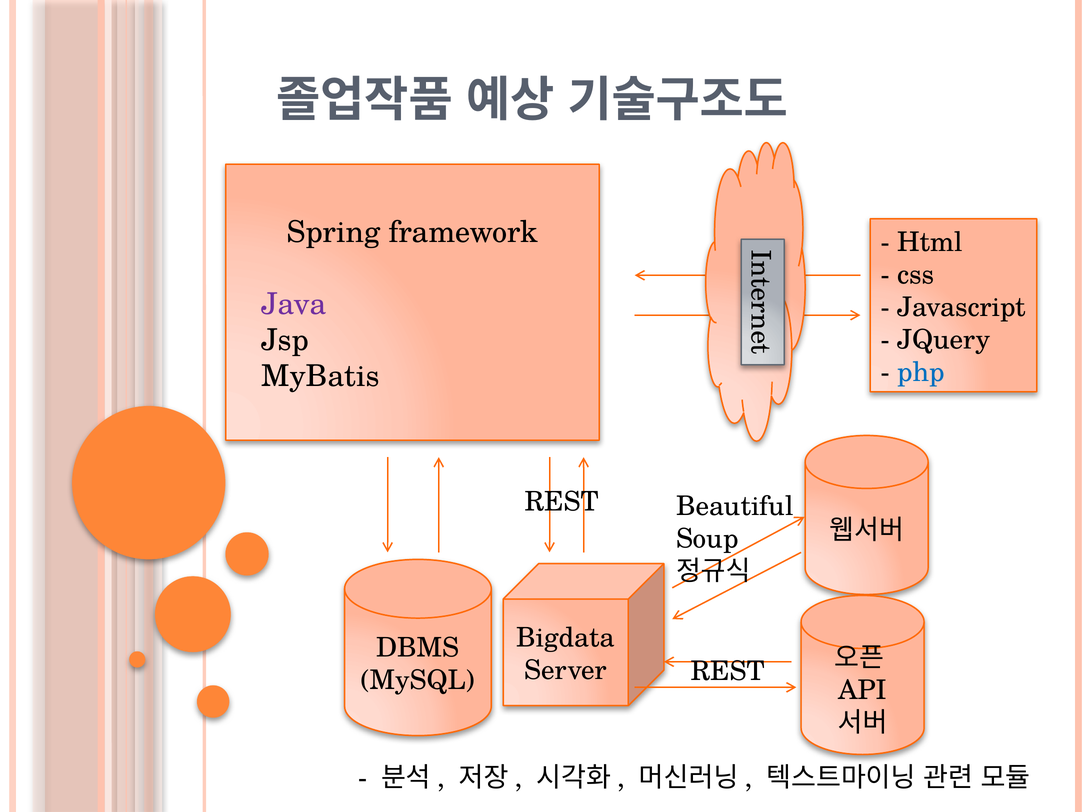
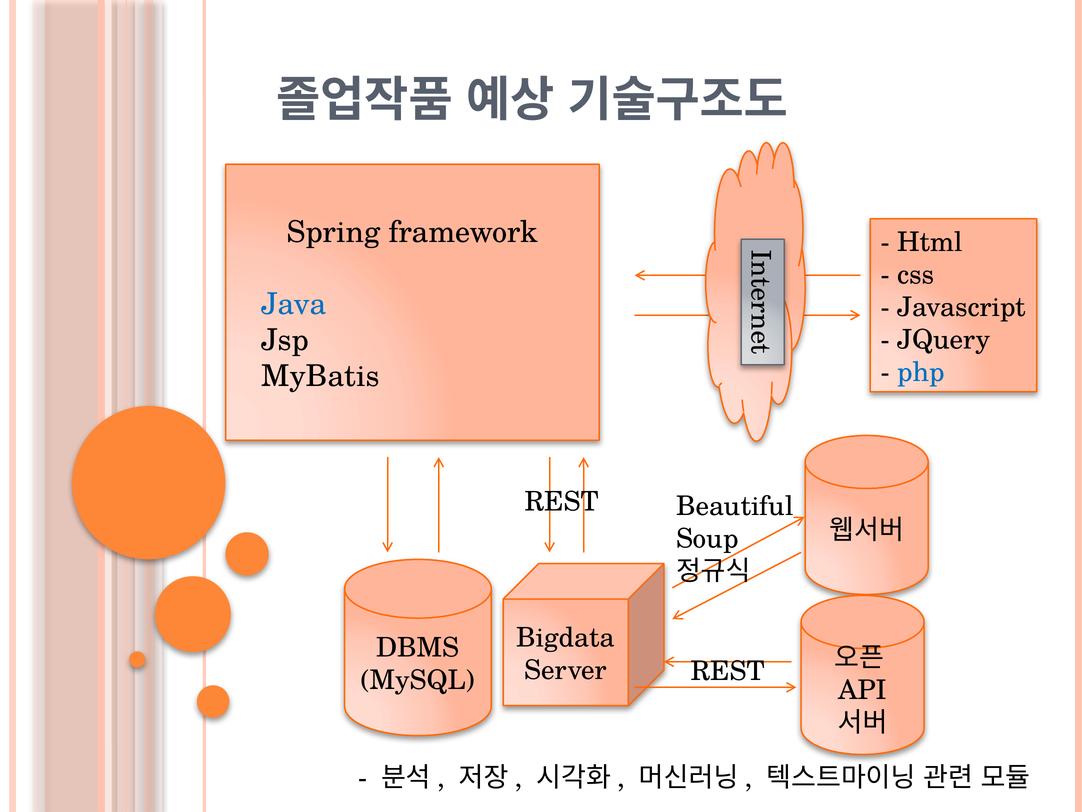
Java colour: purple -> blue
